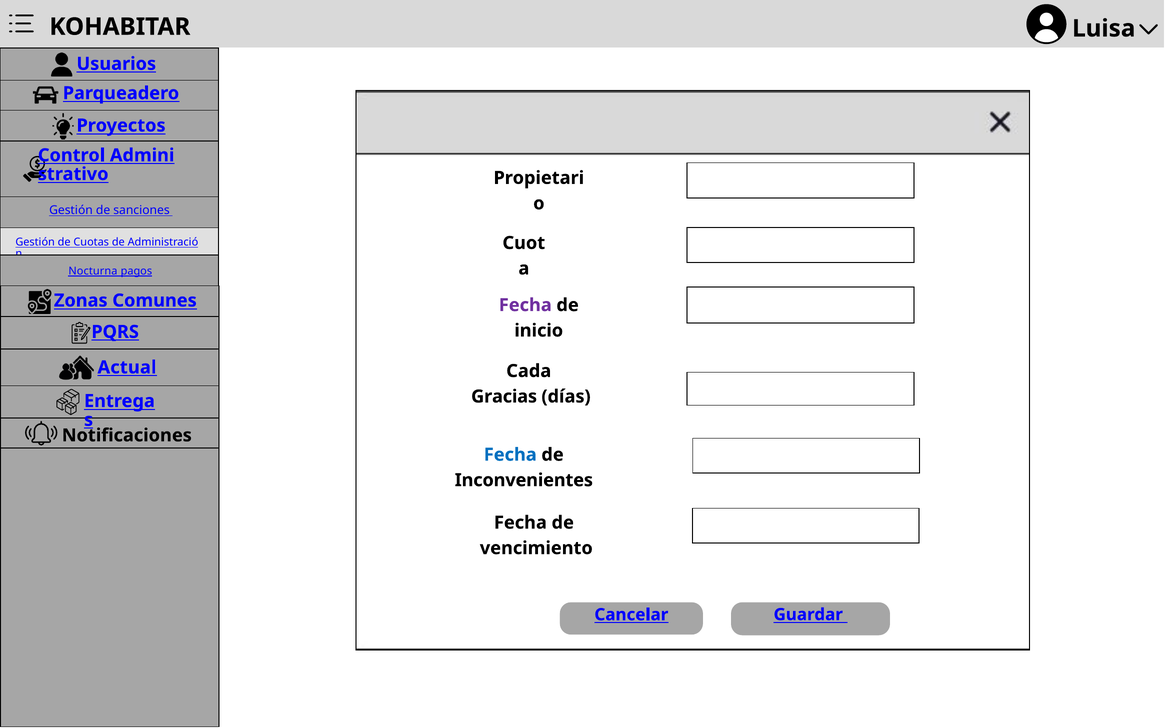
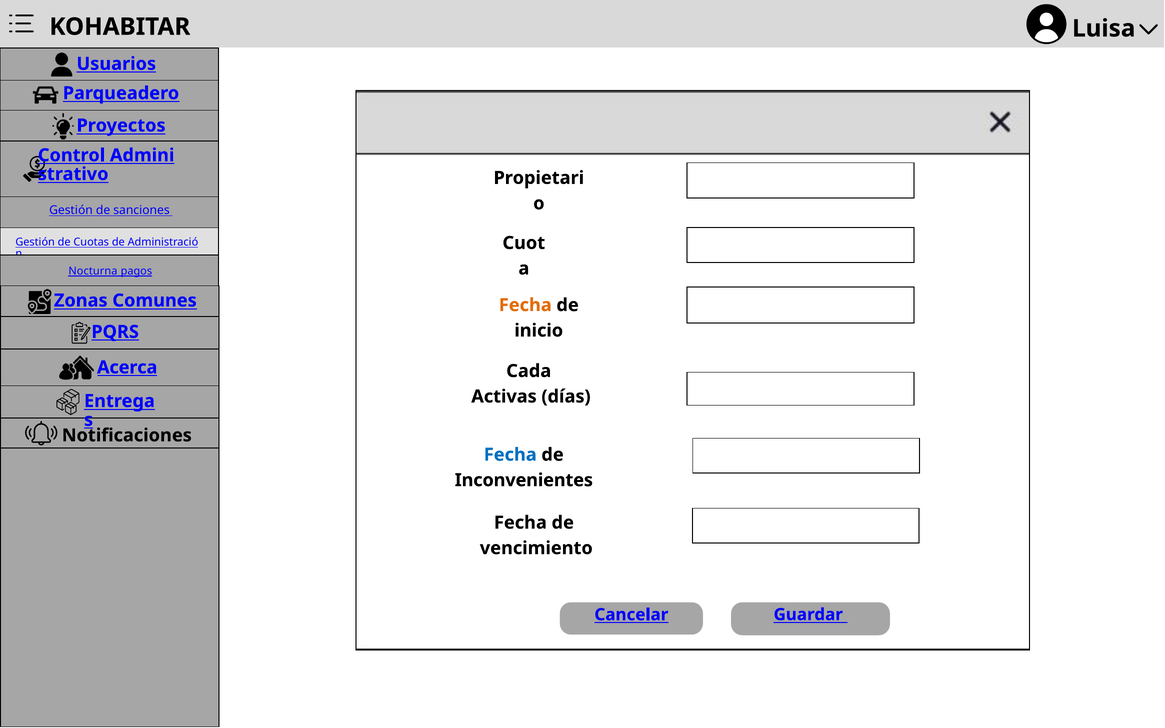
Fecha at (525, 305) colour: purple -> orange
Actual: Actual -> Acerca
Gracias: Gracias -> Activas
